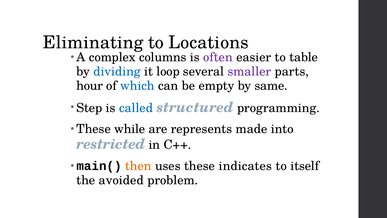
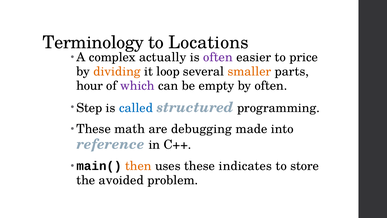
Eliminating: Eliminating -> Terminology
columns: columns -> actually
table: table -> price
dividing colour: blue -> orange
smaller colour: purple -> orange
which colour: blue -> purple
by same: same -> often
while: while -> math
represents: represents -> debugging
restricted: restricted -> reference
itself: itself -> store
